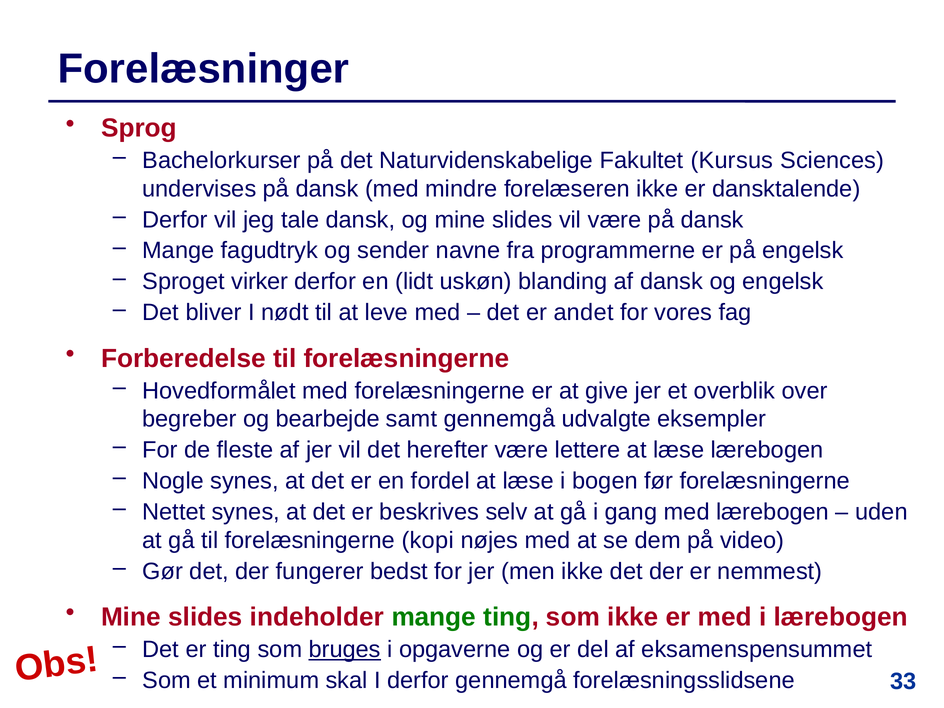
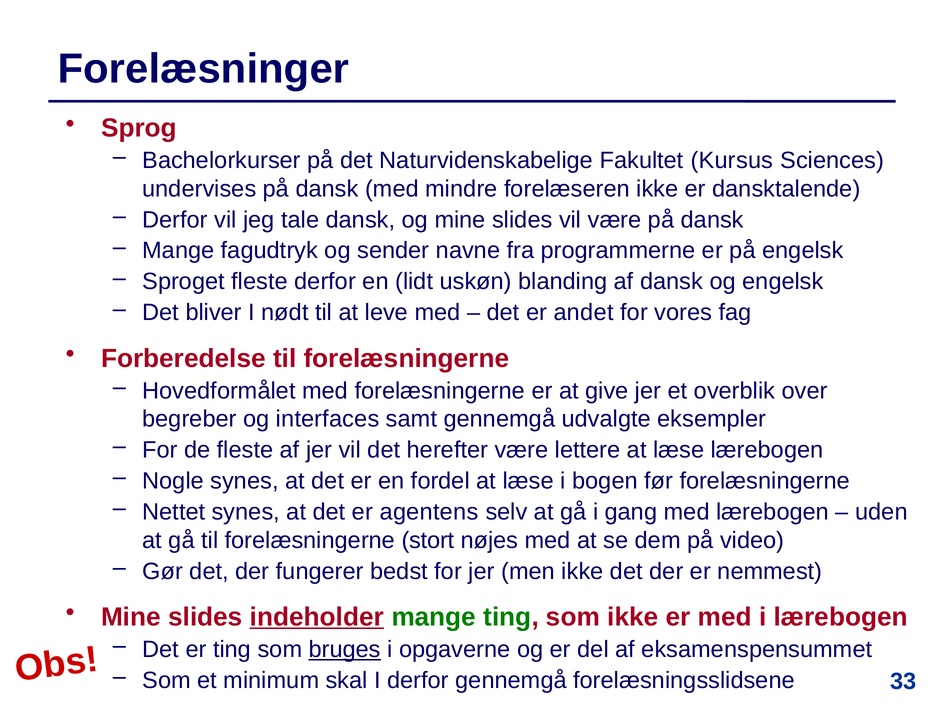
Sproget virker: virker -> fleste
bearbejde: bearbejde -> interfaces
beskrives: beskrives -> agentens
kopi: kopi -> stort
indeholder underline: none -> present
